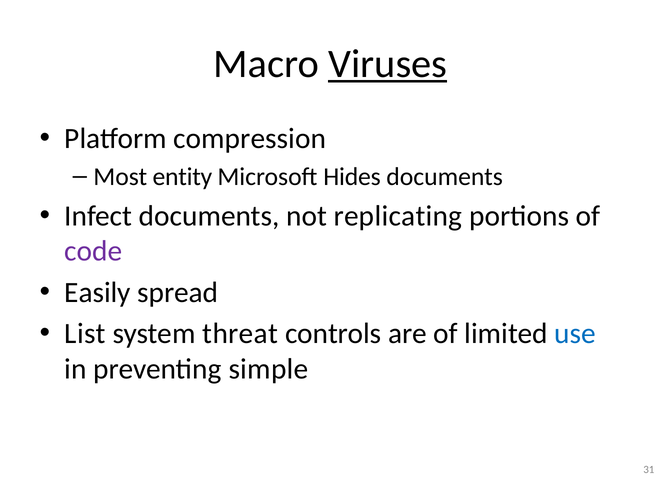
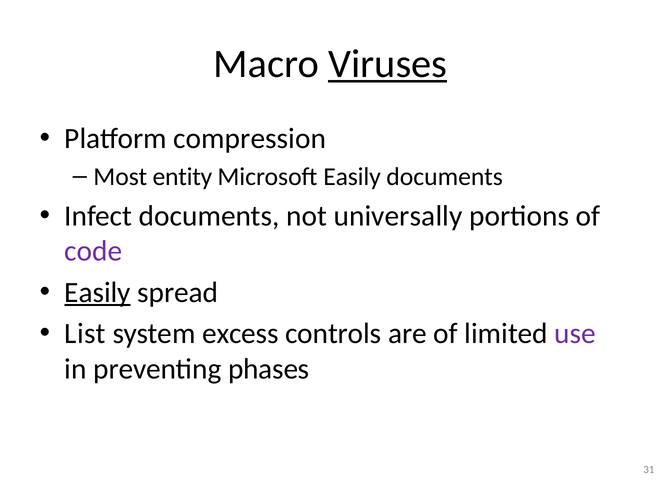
Microsoft Hides: Hides -> Easily
replicating: replicating -> universally
Easily at (98, 292) underline: none -> present
threat: threat -> excess
use colour: blue -> purple
simple: simple -> phases
